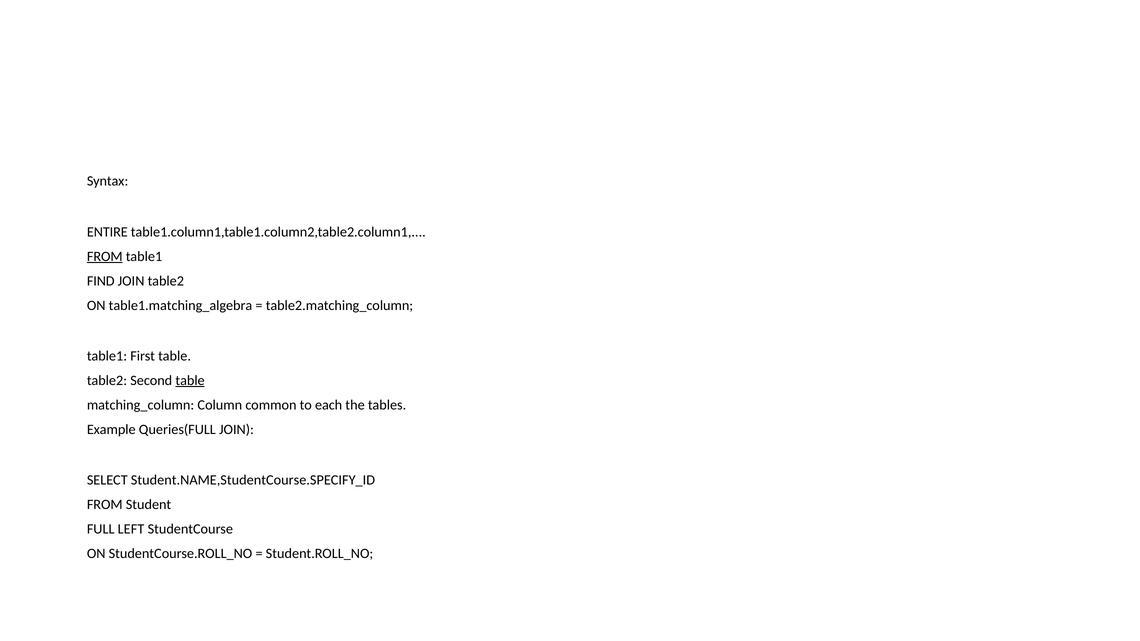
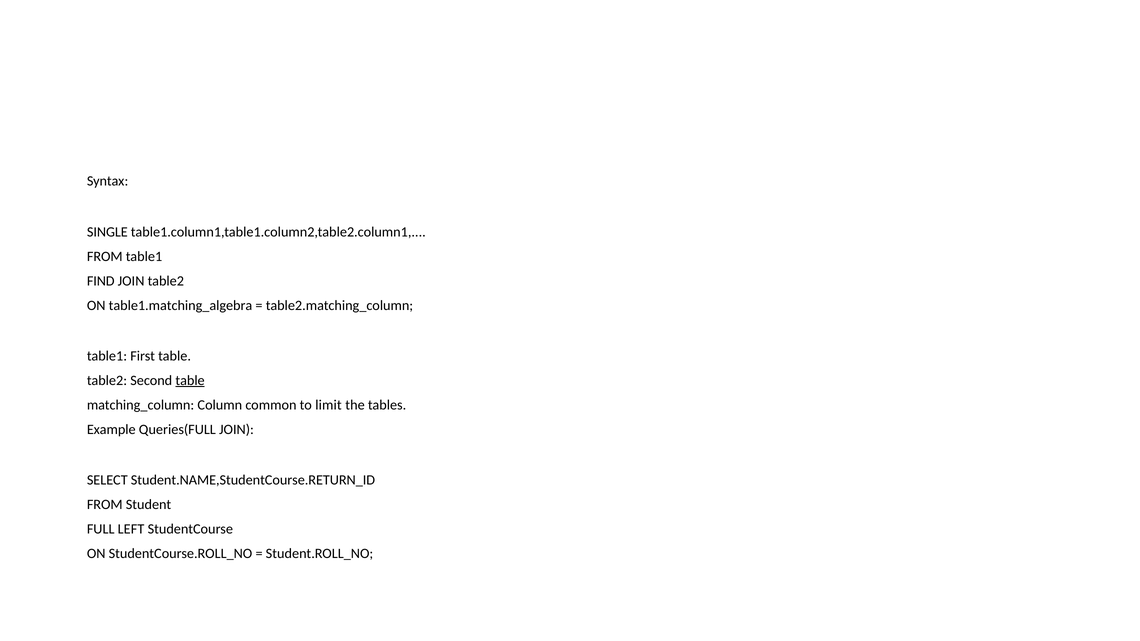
ENTIRE: ENTIRE -> SINGLE
FROM at (105, 256) underline: present -> none
each: each -> limit
Student.NAME,StudentCourse.SPECIFY_ID: Student.NAME,StudentCourse.SPECIFY_ID -> Student.NAME,StudentCourse.RETURN_ID
